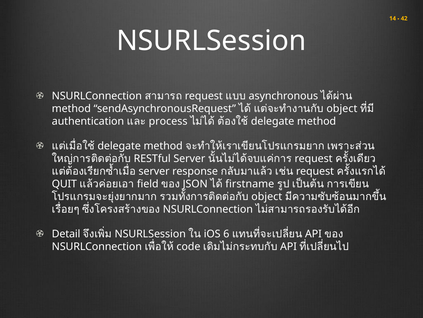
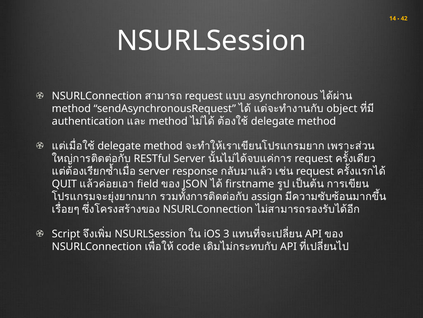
process at (168, 121): process -> method
object at (267, 196): object -> assign
Detail: Detail -> Script
6: 6 -> 3
